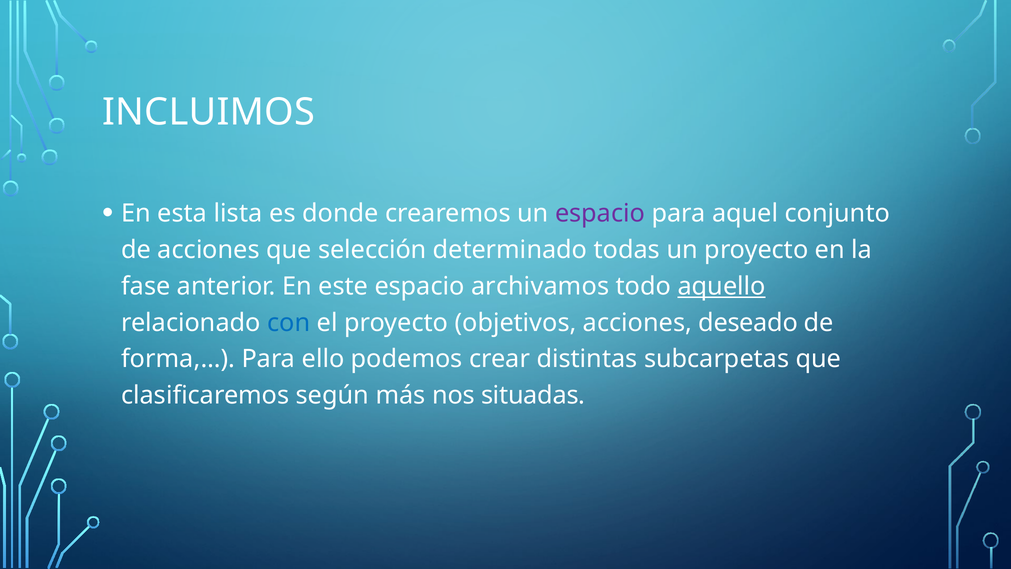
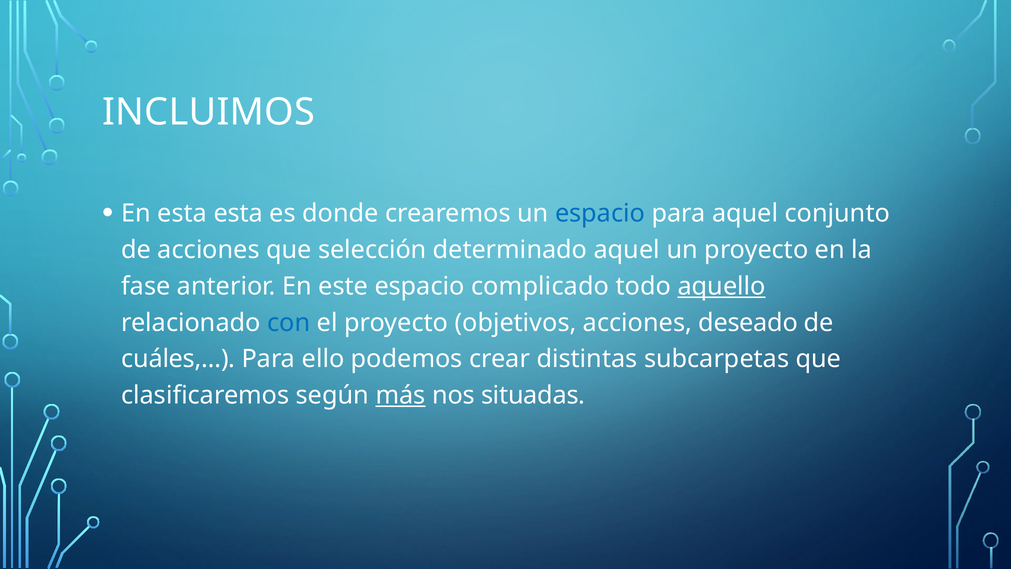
esta lista: lista -> esta
espacio at (600, 213) colour: purple -> blue
determinado todas: todas -> aquel
archivamos: archivamos -> complicado
forma,…: forma,… -> cuáles,…
más underline: none -> present
